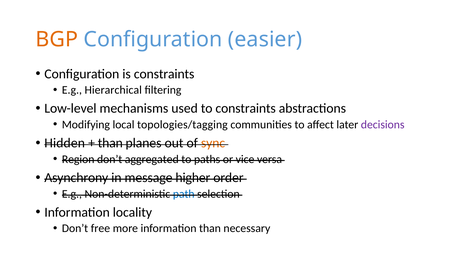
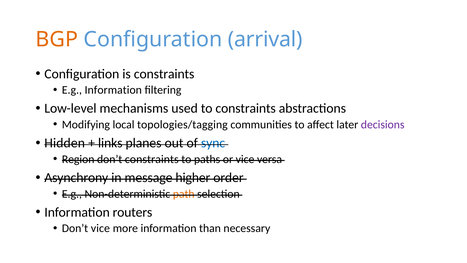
easier: easier -> arrival
E.g Hierarchical: Hierarchical -> Information
than at (110, 143): than -> links
sync colour: orange -> blue
don’t aggregated: aggregated -> constraints
path colour: blue -> orange
locality: locality -> routers
Don’t free: free -> vice
